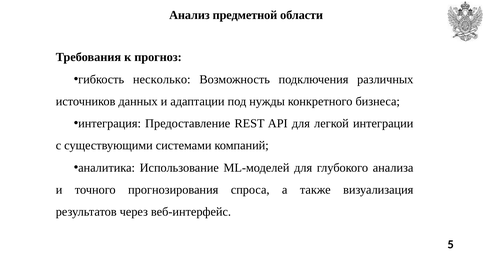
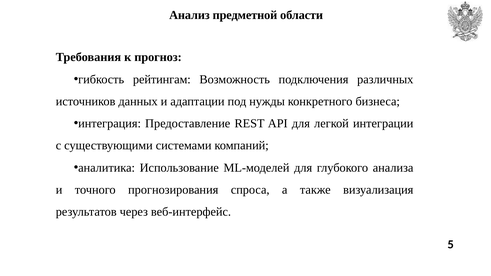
несколько: несколько -> рейтингам
